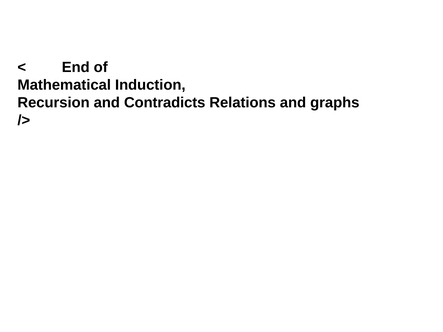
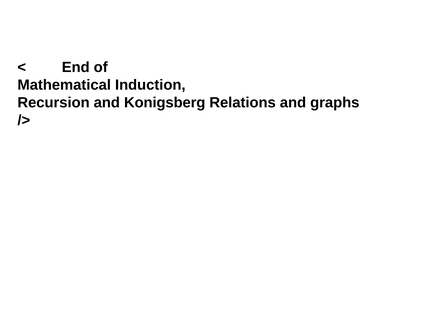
Contradicts: Contradicts -> Konigsberg
